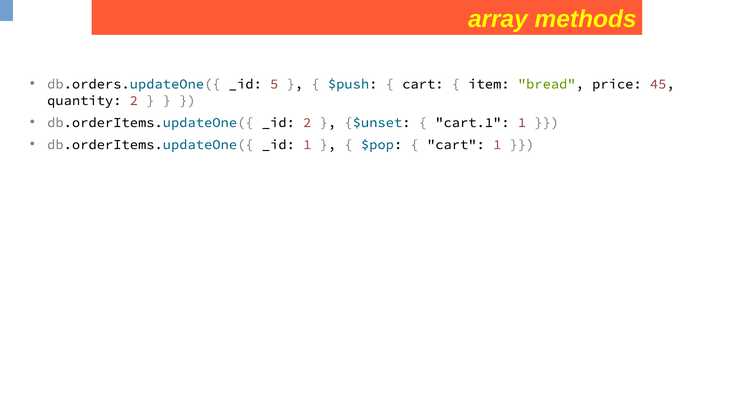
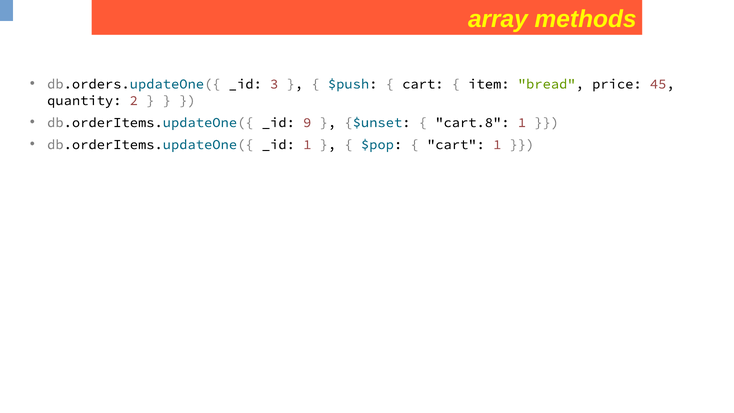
5: 5 -> 3
_id 2: 2 -> 9
cart.1: cart.1 -> cart.8
